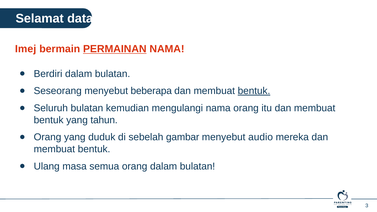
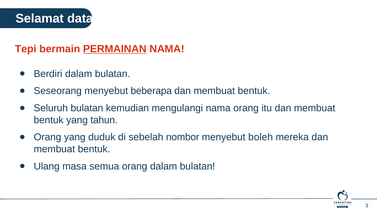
Imej: Imej -> Tepi
bentuk at (254, 91) underline: present -> none
gambar: gambar -> nombor
audio: audio -> boleh
